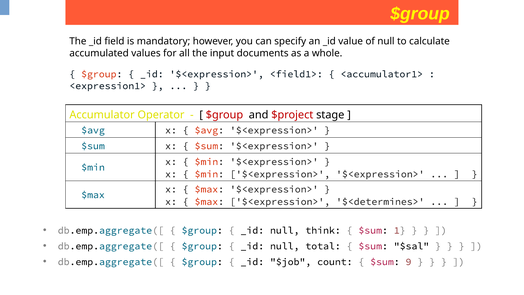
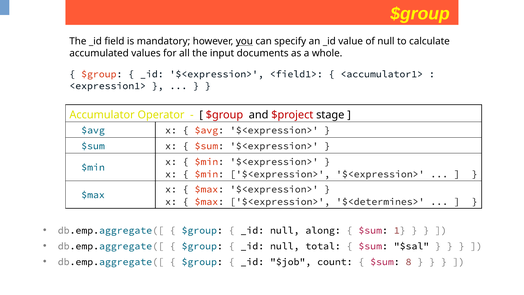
you underline: none -> present
think: think -> along
9: 9 -> 8
